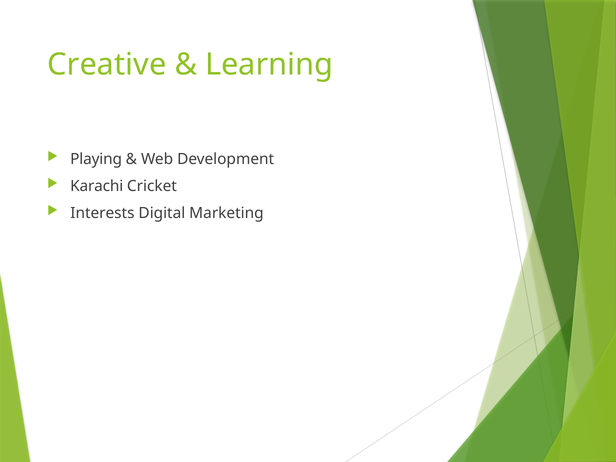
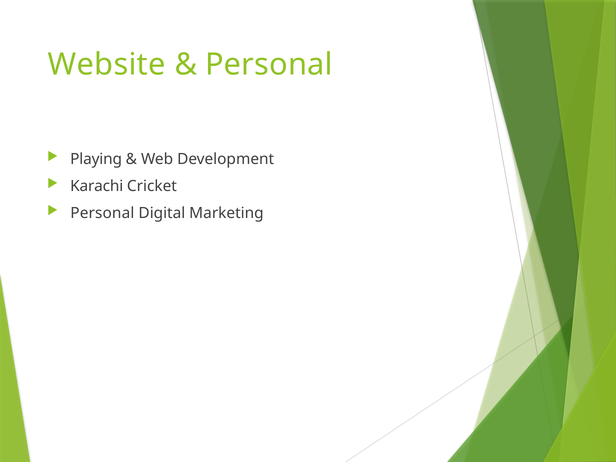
Creative: Creative -> Website
Learning at (269, 65): Learning -> Personal
Interests at (102, 213): Interests -> Personal
